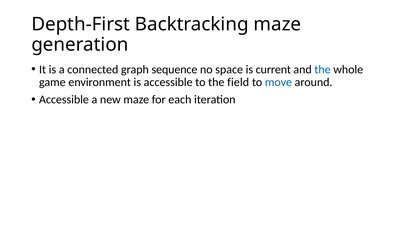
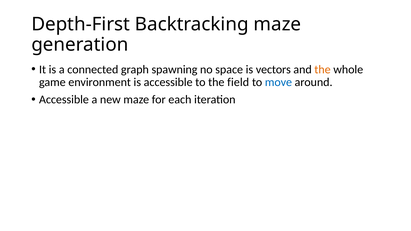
sequence: sequence -> spawning
current: current -> vectors
the at (323, 69) colour: blue -> orange
